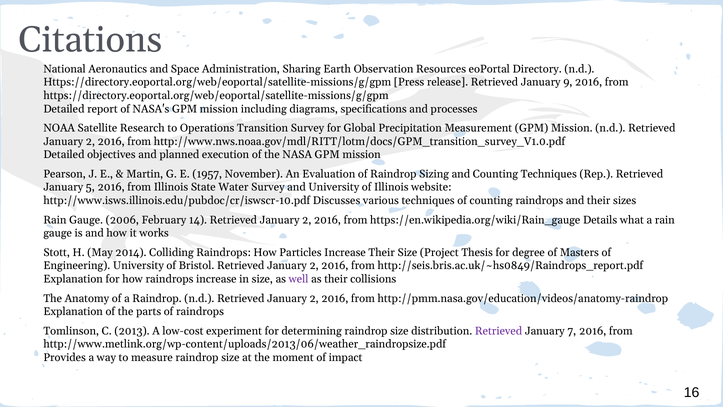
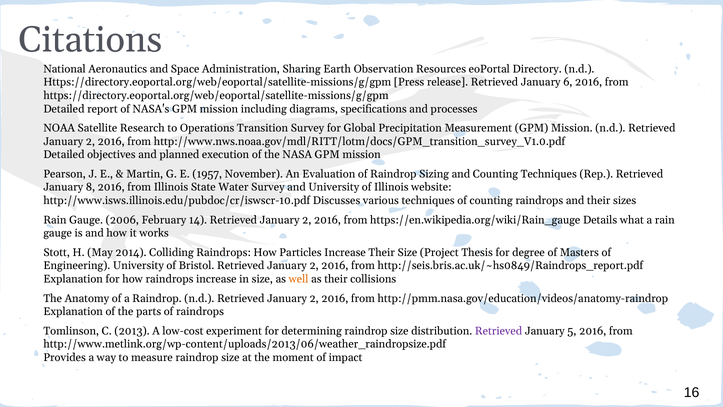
9: 9 -> 6
5: 5 -> 8
well colour: purple -> orange
7: 7 -> 5
